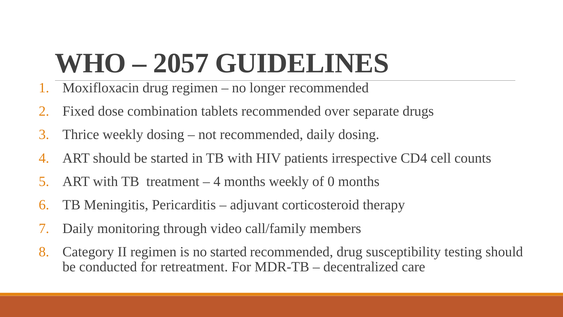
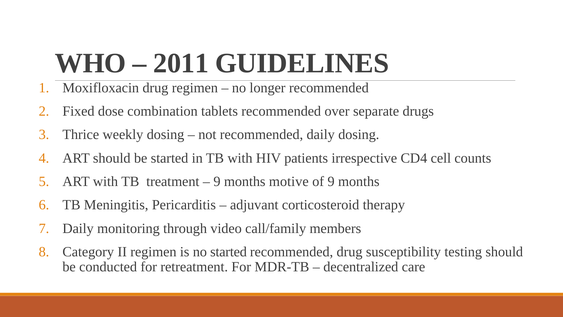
2057: 2057 -> 2011
4 at (217, 181): 4 -> 9
months weekly: weekly -> motive
of 0: 0 -> 9
